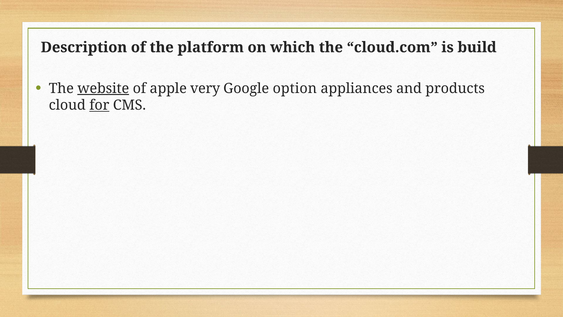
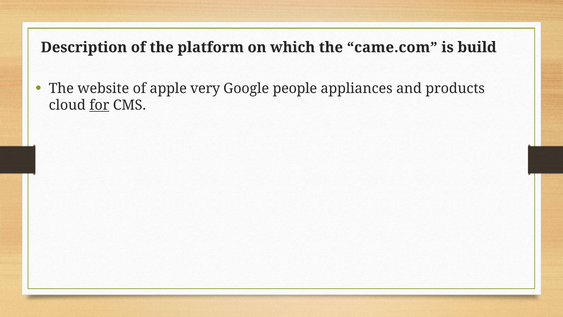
cloud.com: cloud.com -> came.com
website underline: present -> none
option: option -> people
